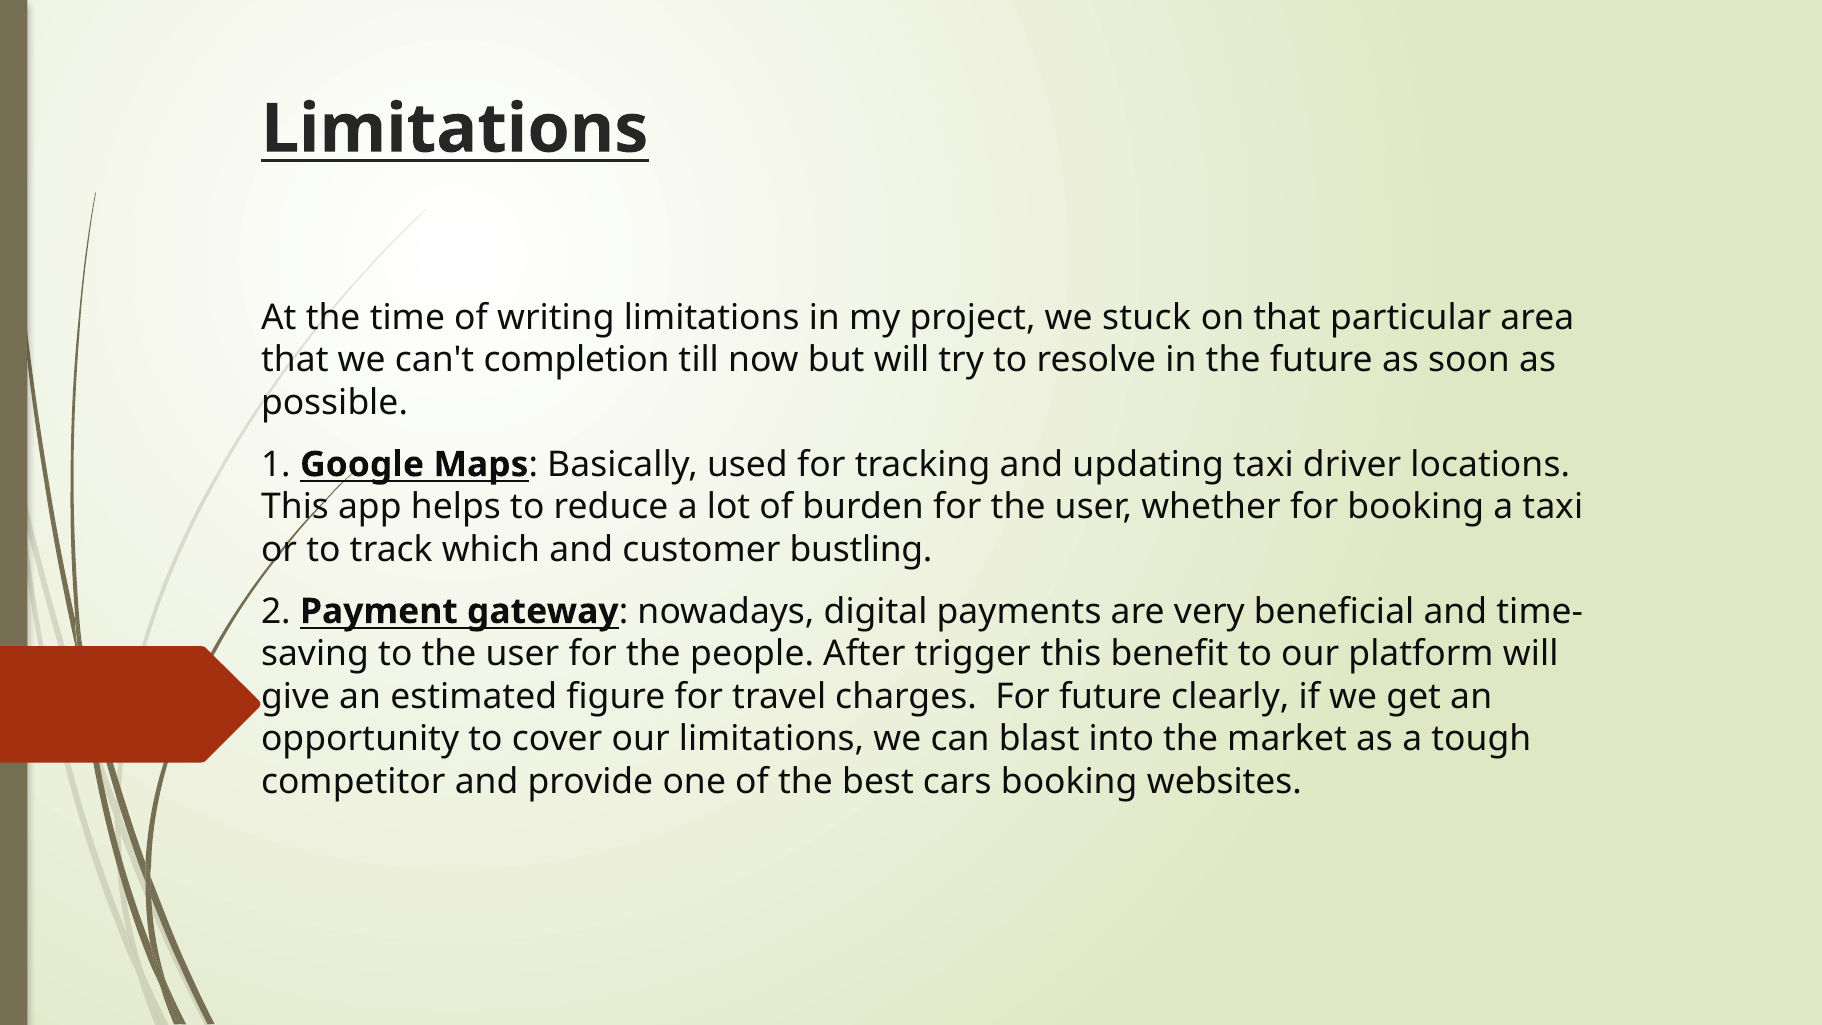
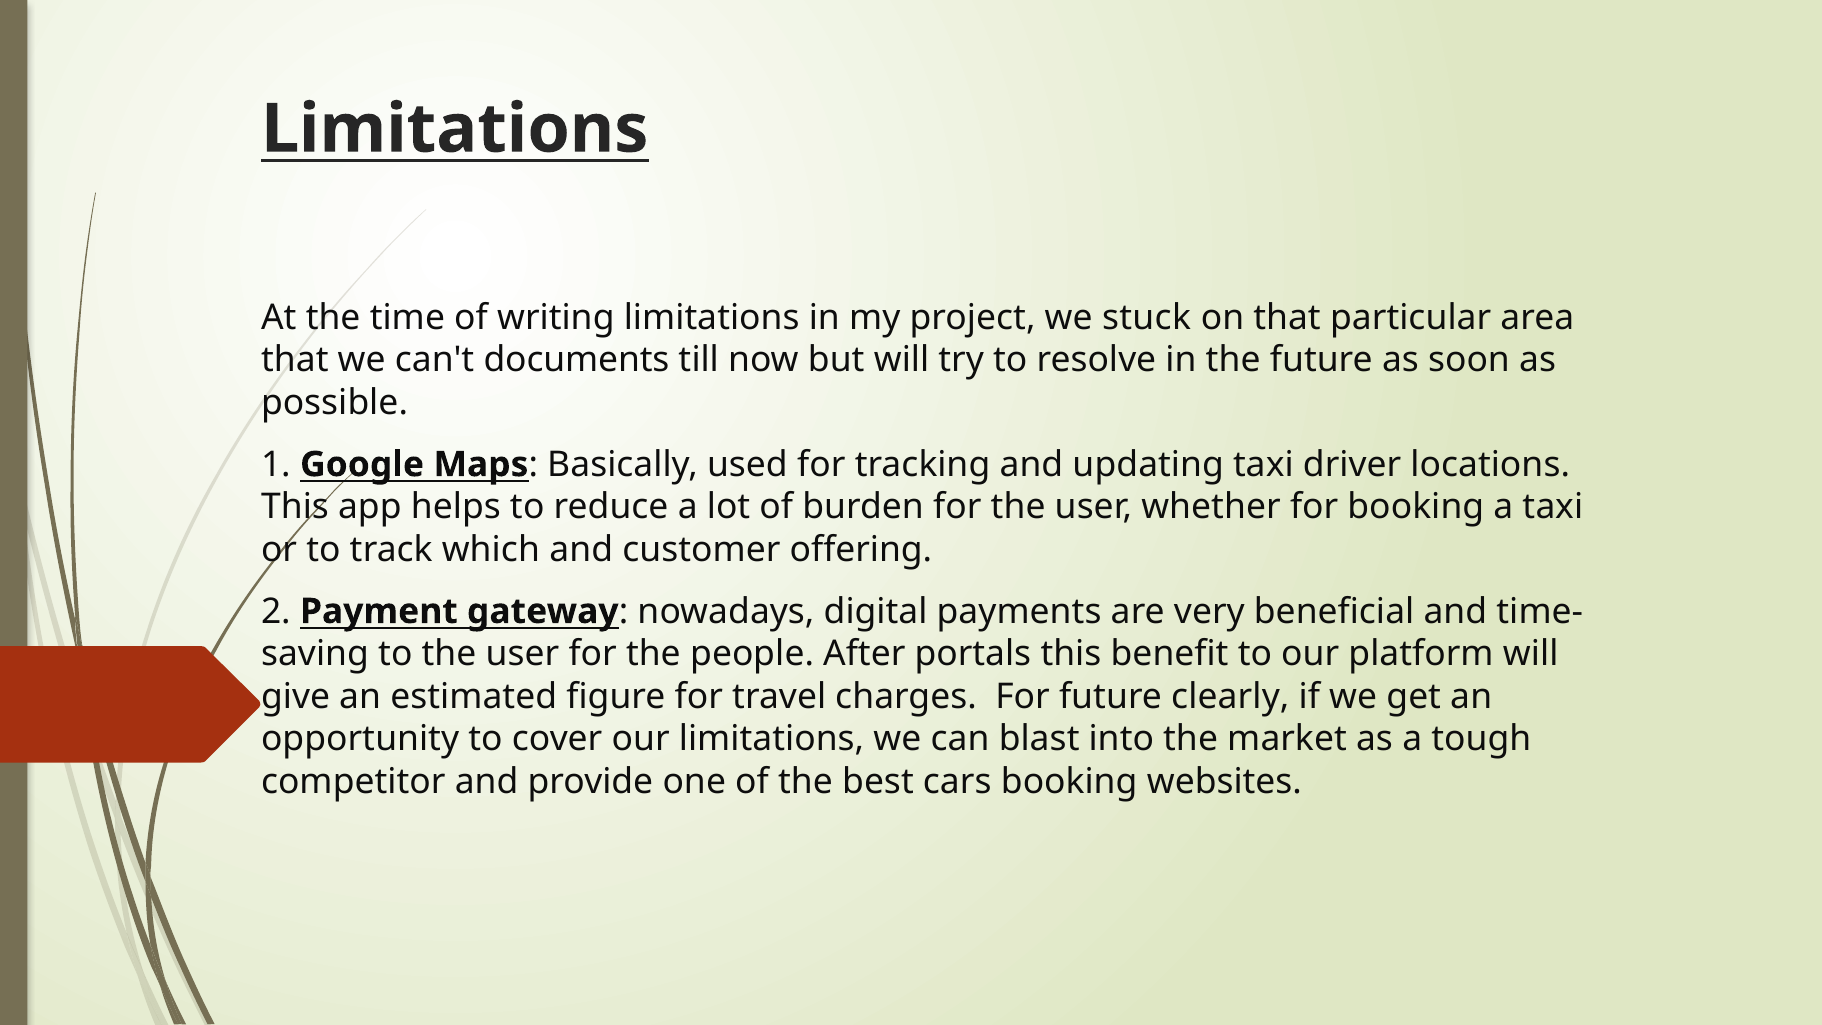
completion: completion -> documents
bustling: bustling -> offering
trigger: trigger -> portals
